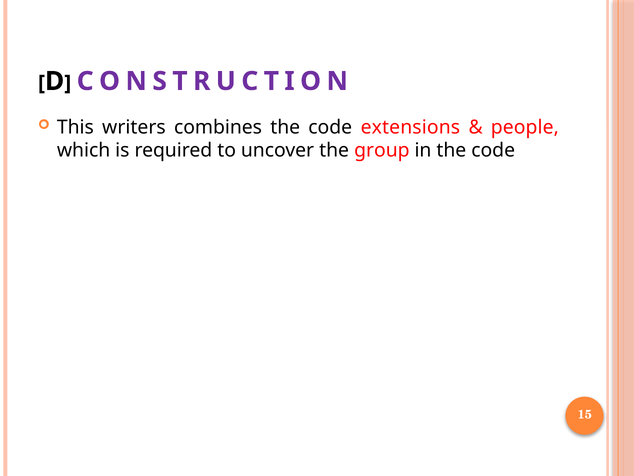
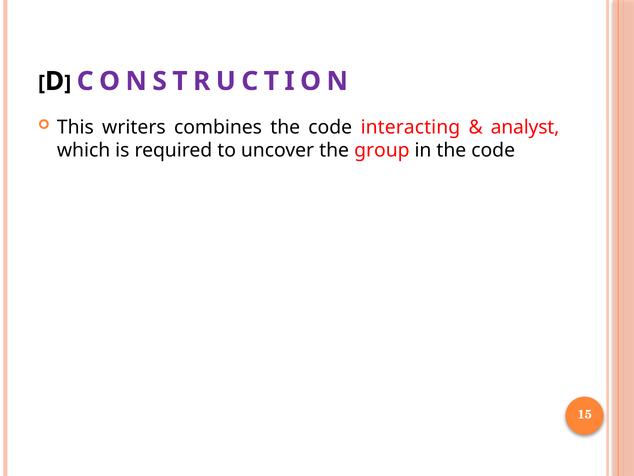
extensions: extensions -> interacting
people: people -> analyst
